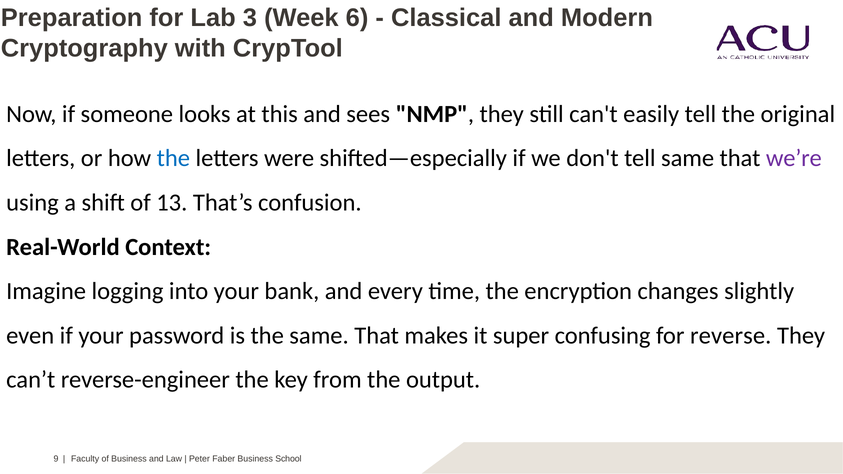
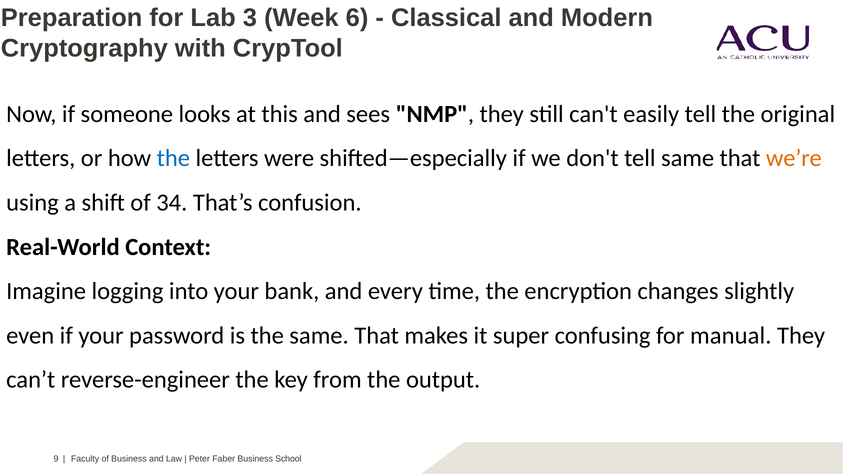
we’re colour: purple -> orange
13: 13 -> 34
reverse: reverse -> manual
